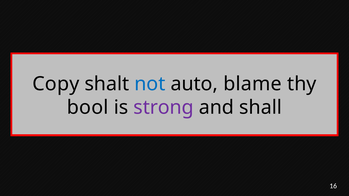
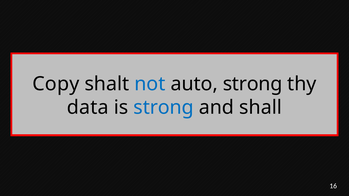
auto blame: blame -> strong
bool: bool -> data
strong at (164, 108) colour: purple -> blue
